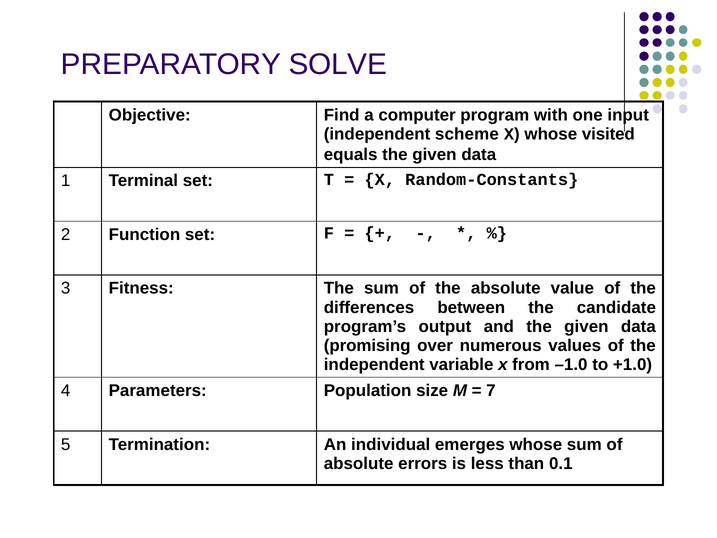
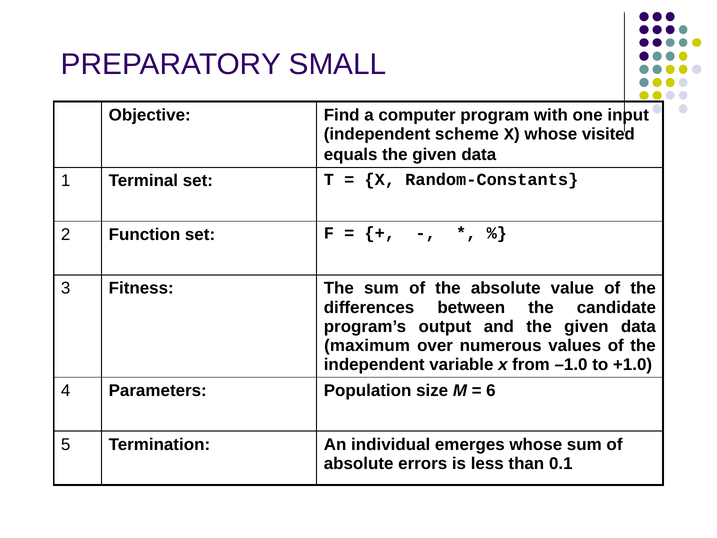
SOLVE: SOLVE -> SMALL
promising: promising -> maximum
7: 7 -> 6
